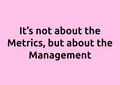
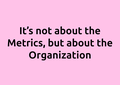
Management: Management -> Organization
